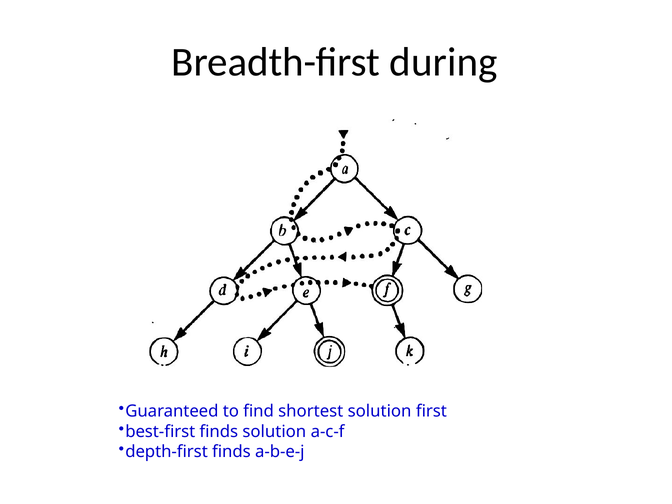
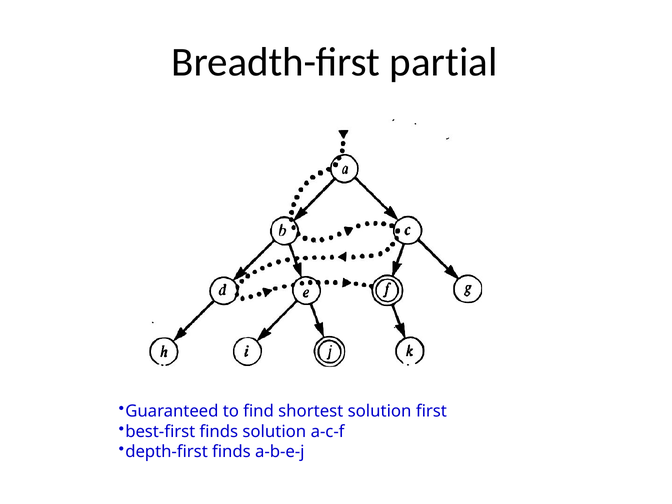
during: during -> partial
